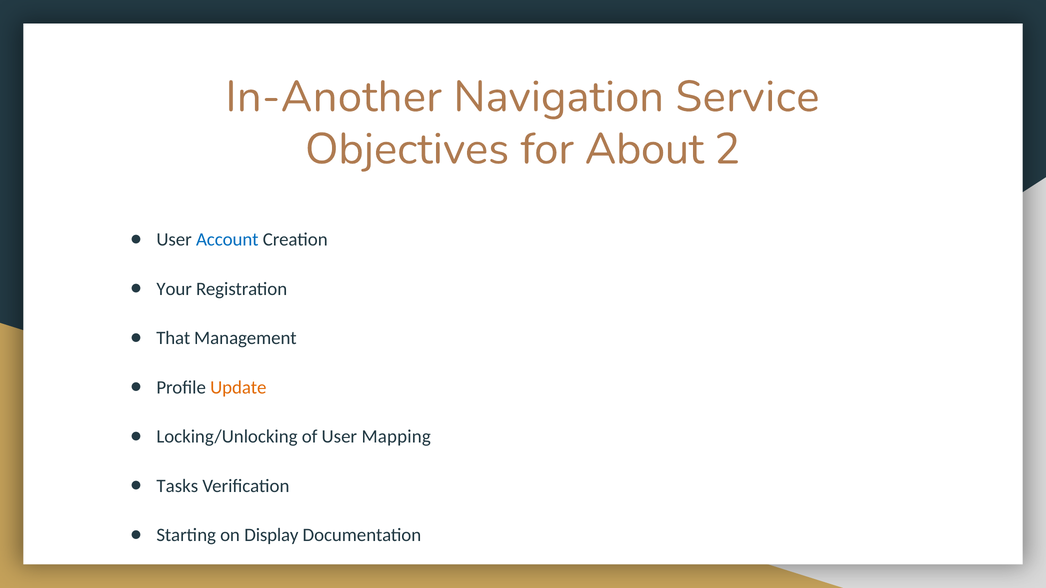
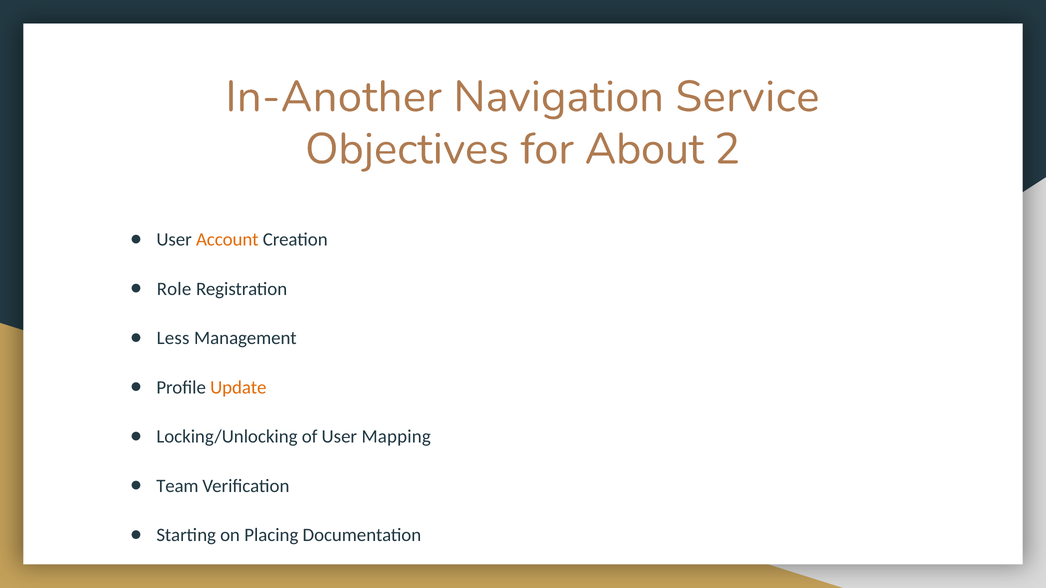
Account colour: blue -> orange
Your: Your -> Role
That: That -> Less
Tasks: Tasks -> Team
Display: Display -> Placing
